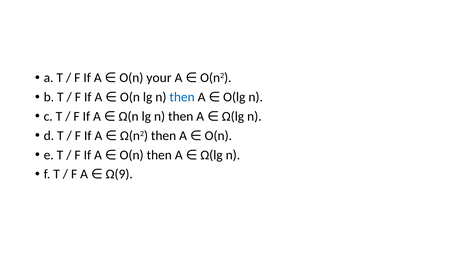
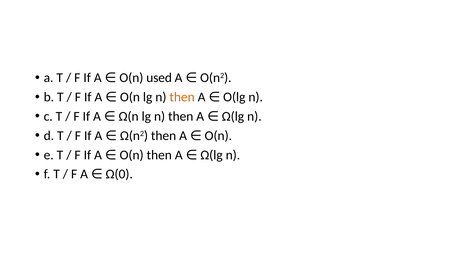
your: your -> used
then at (182, 97) colour: blue -> orange
Ω(9: Ω(9 -> Ω(0
